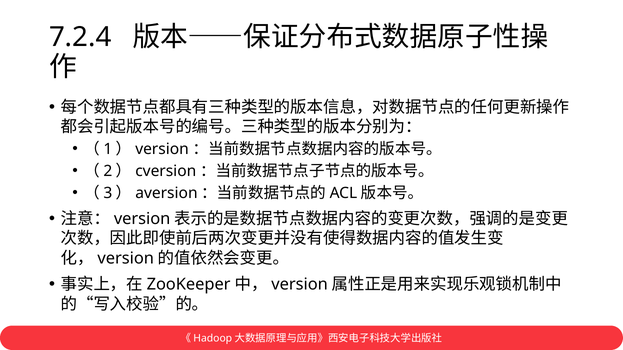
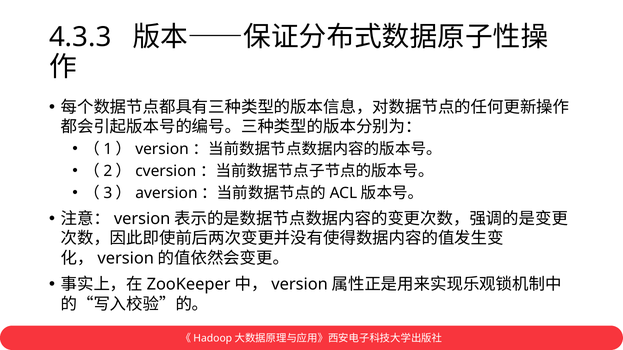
7.2.4: 7.2.4 -> 4.3.3
